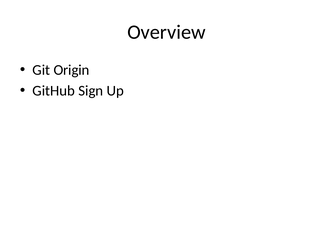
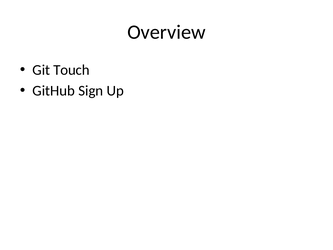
Origin: Origin -> Touch
